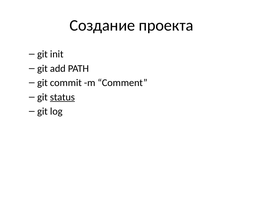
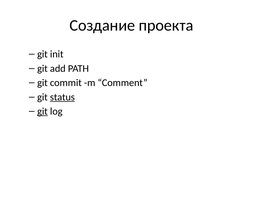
git at (42, 112) underline: none -> present
